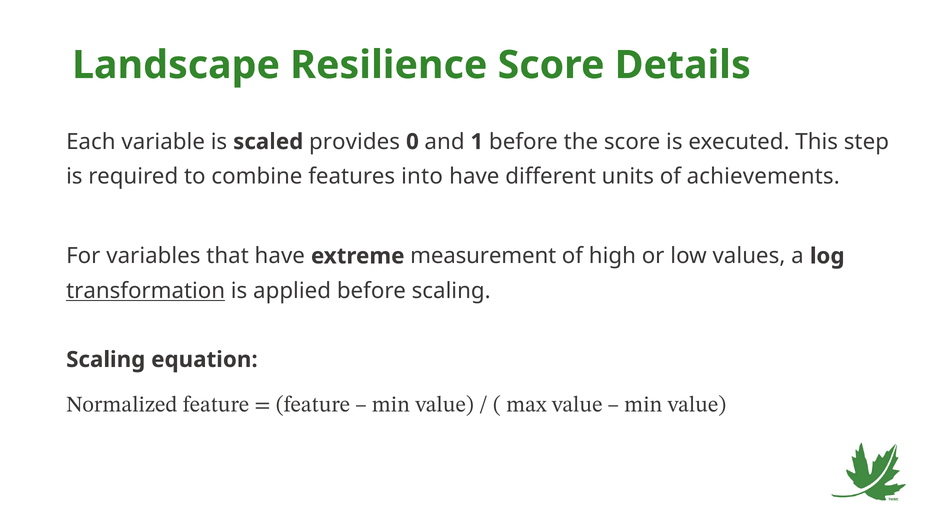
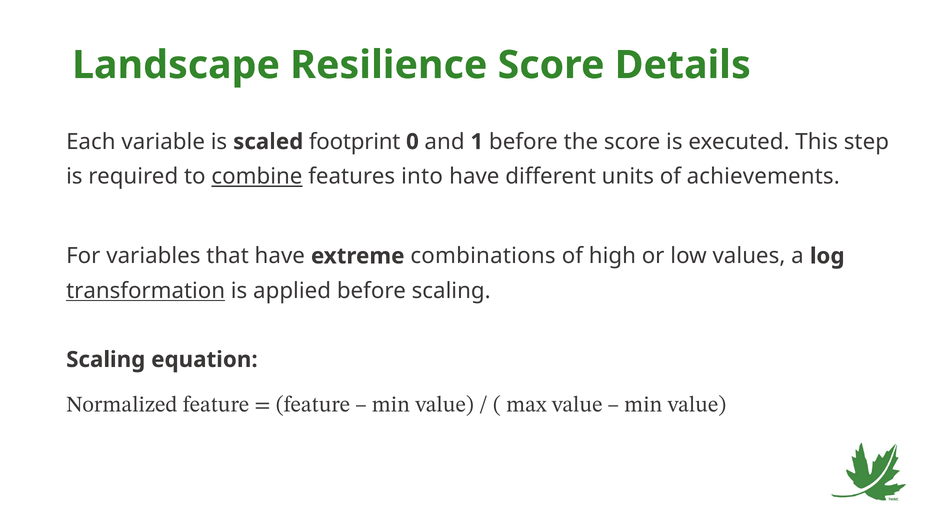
provides: provides -> footprint
combine underline: none -> present
measurement: measurement -> combinations
